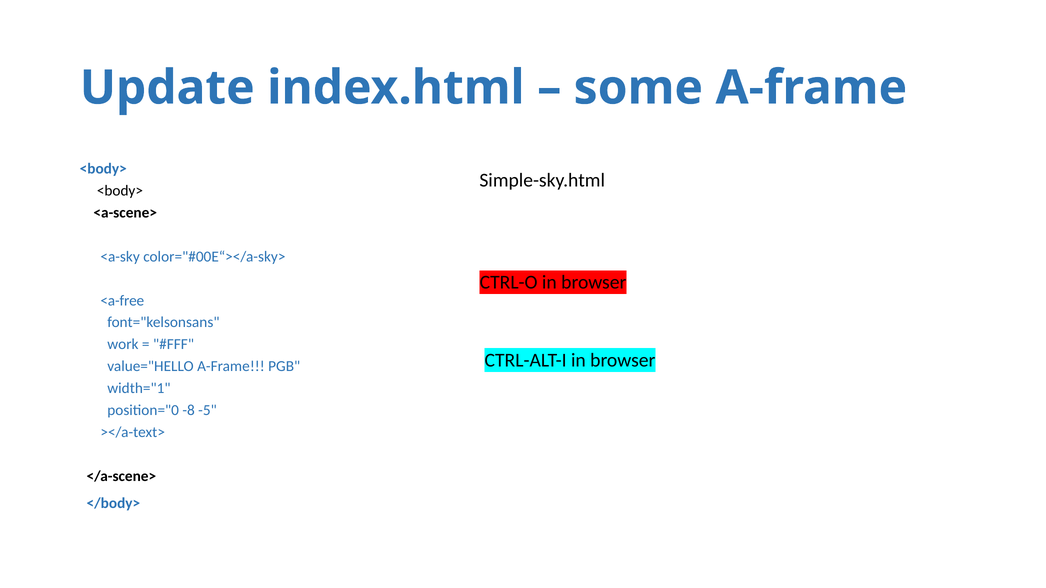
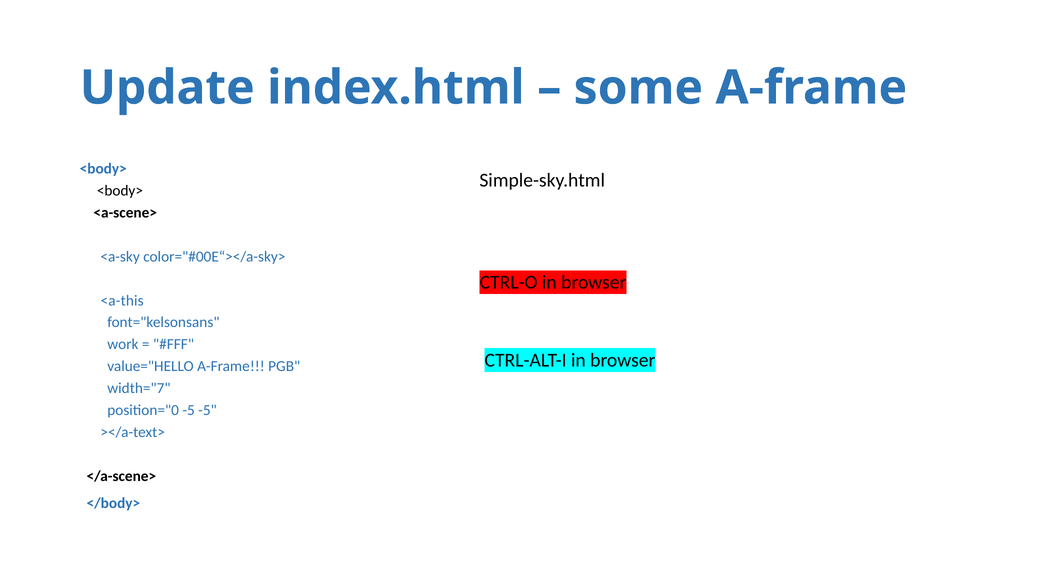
<a-free: <a-free -> <a-this
width="1: width="1 -> width="7
position="0 -8: -8 -> -5
